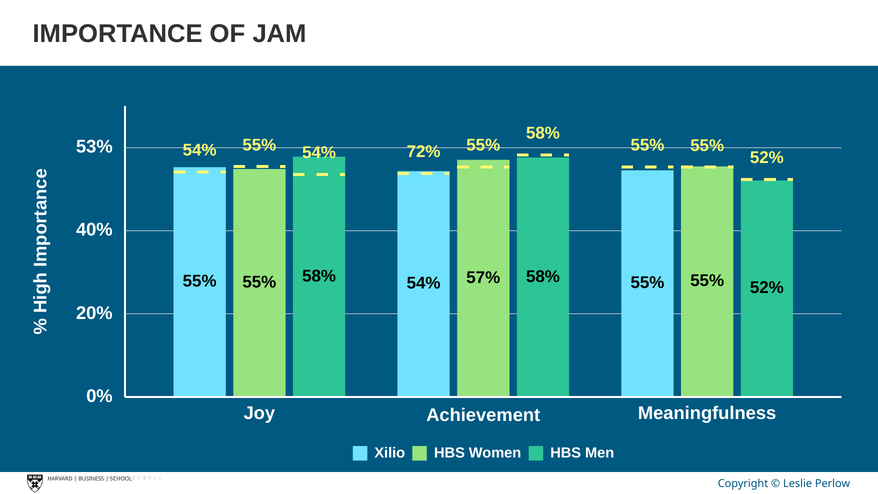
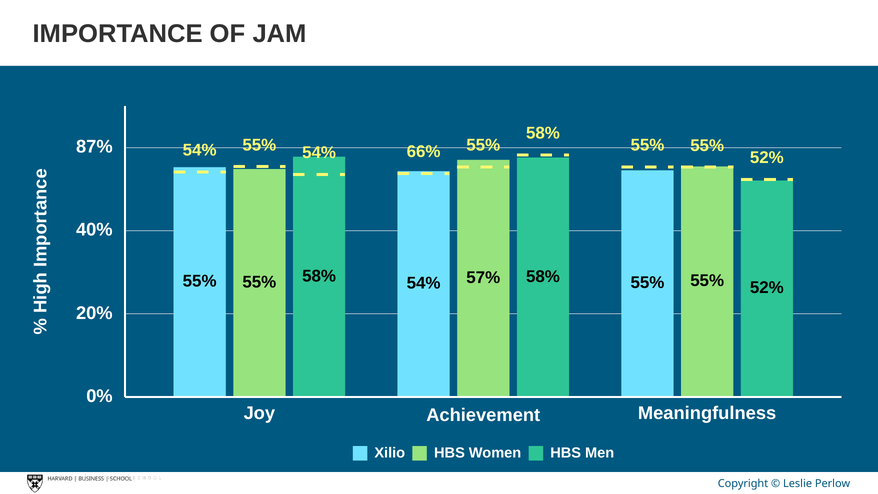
53%: 53% -> 87%
72%: 72% -> 66%
